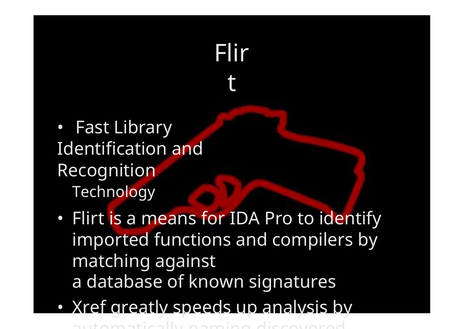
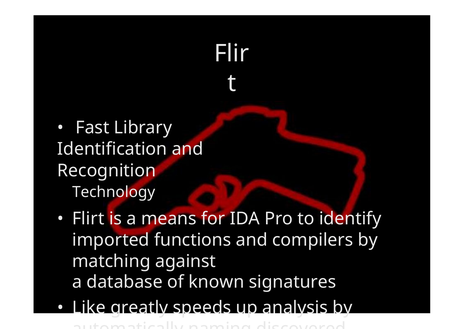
Xref: Xref -> Like
